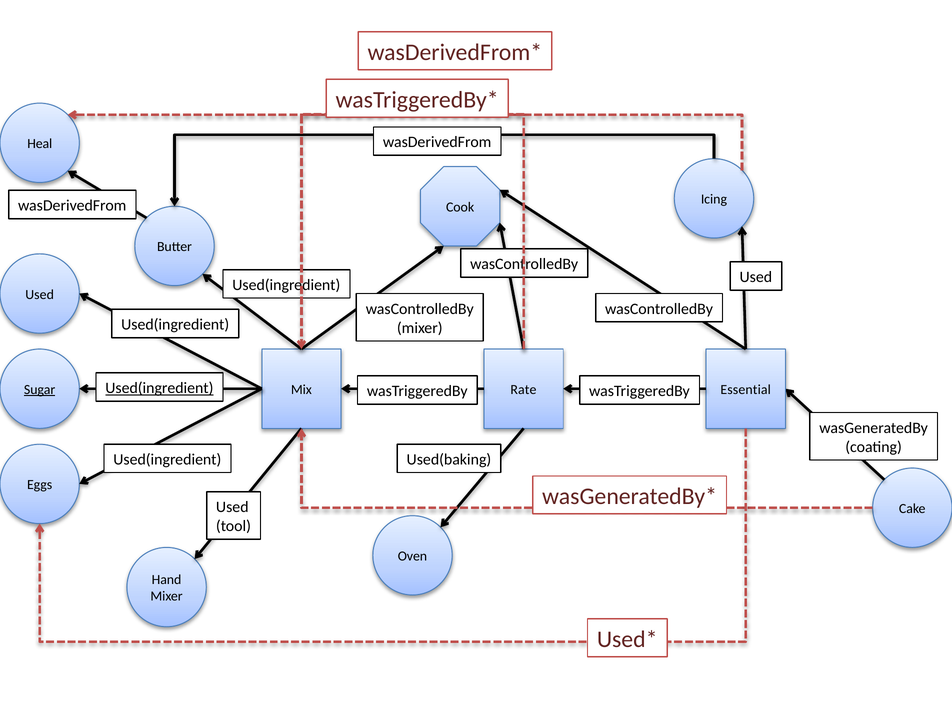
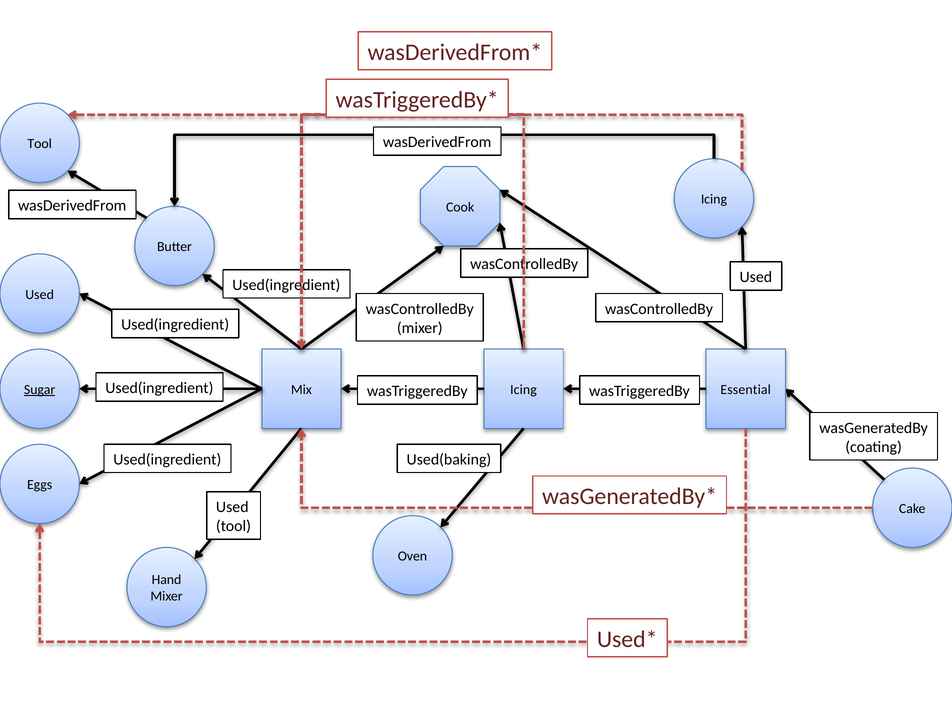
Heal at (40, 144): Heal -> Tool
Used(ingredient at (159, 388) underline: present -> none
Rate at (523, 390): Rate -> Icing
